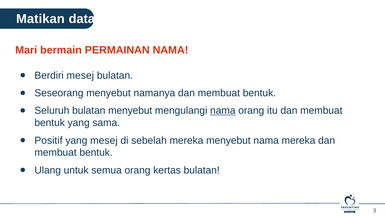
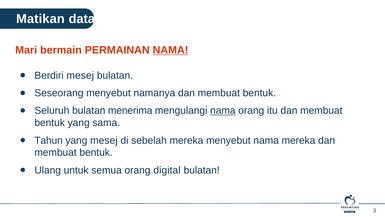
NAMA at (170, 50) underline: none -> present
bulatan menyebut: menyebut -> menerima
Positif: Positif -> Tahun
kertas: kertas -> digital
